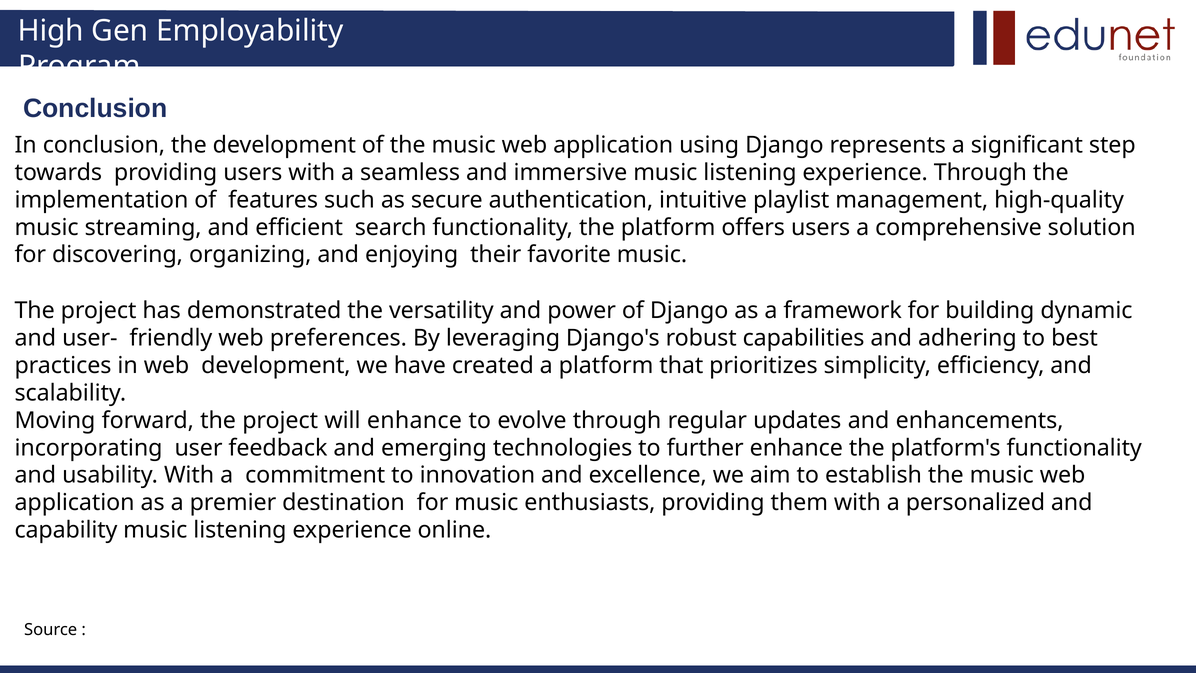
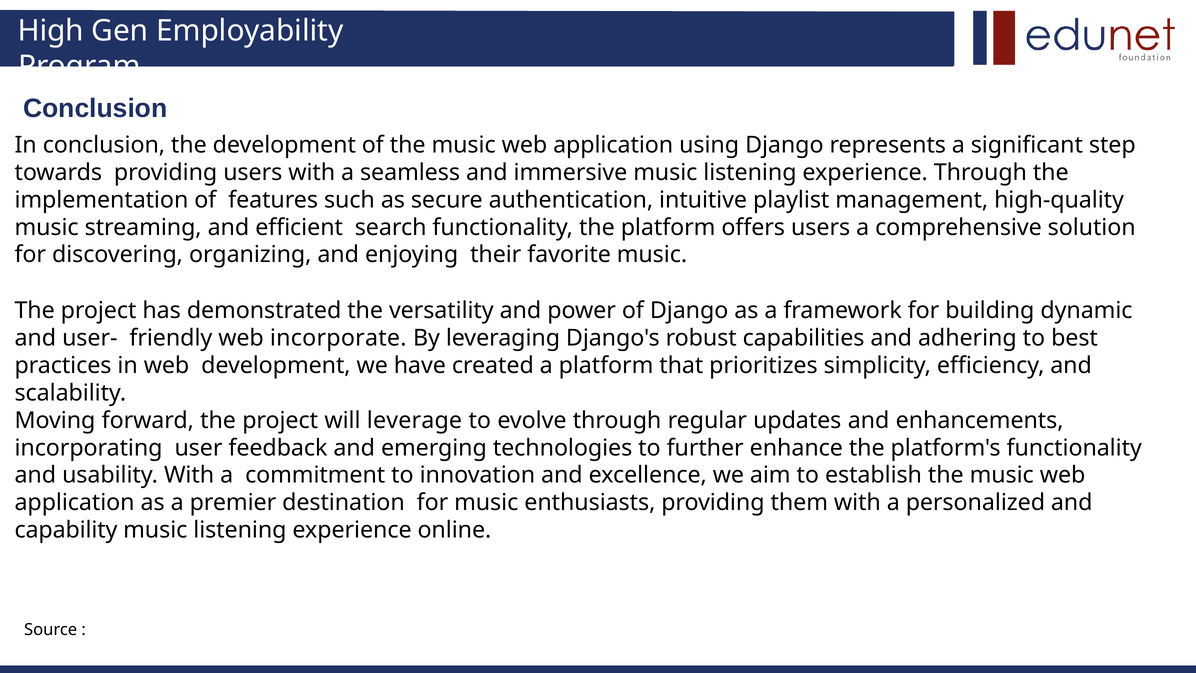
preferences: preferences -> incorporate
will enhance: enhance -> leverage
